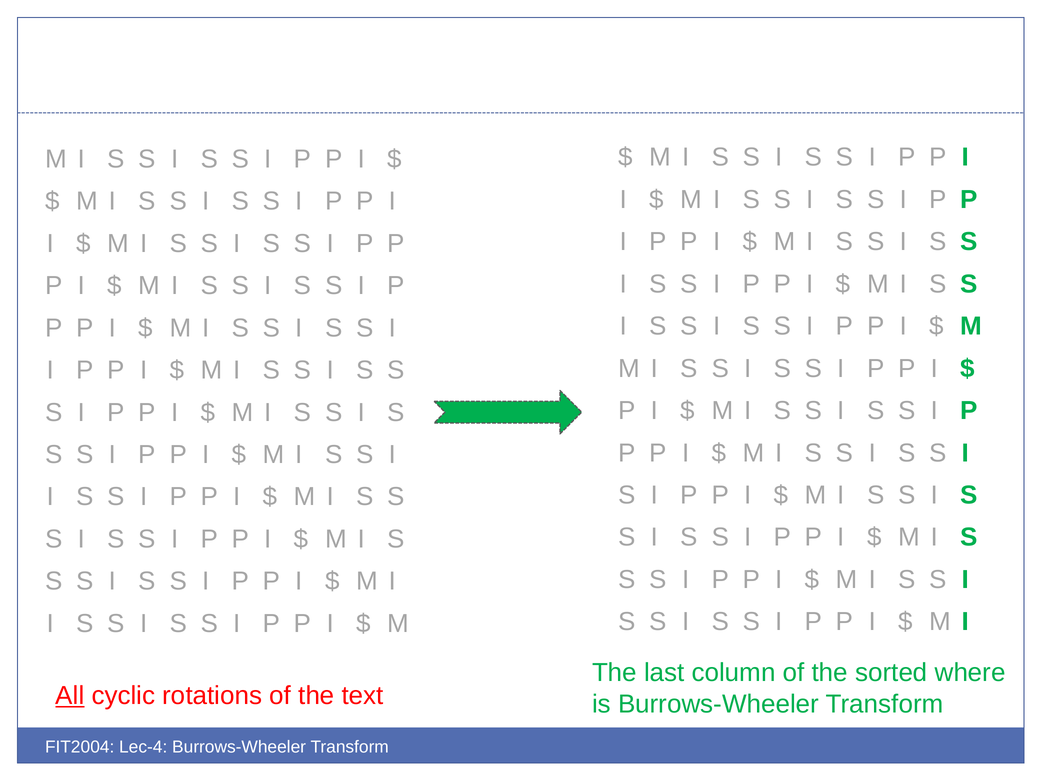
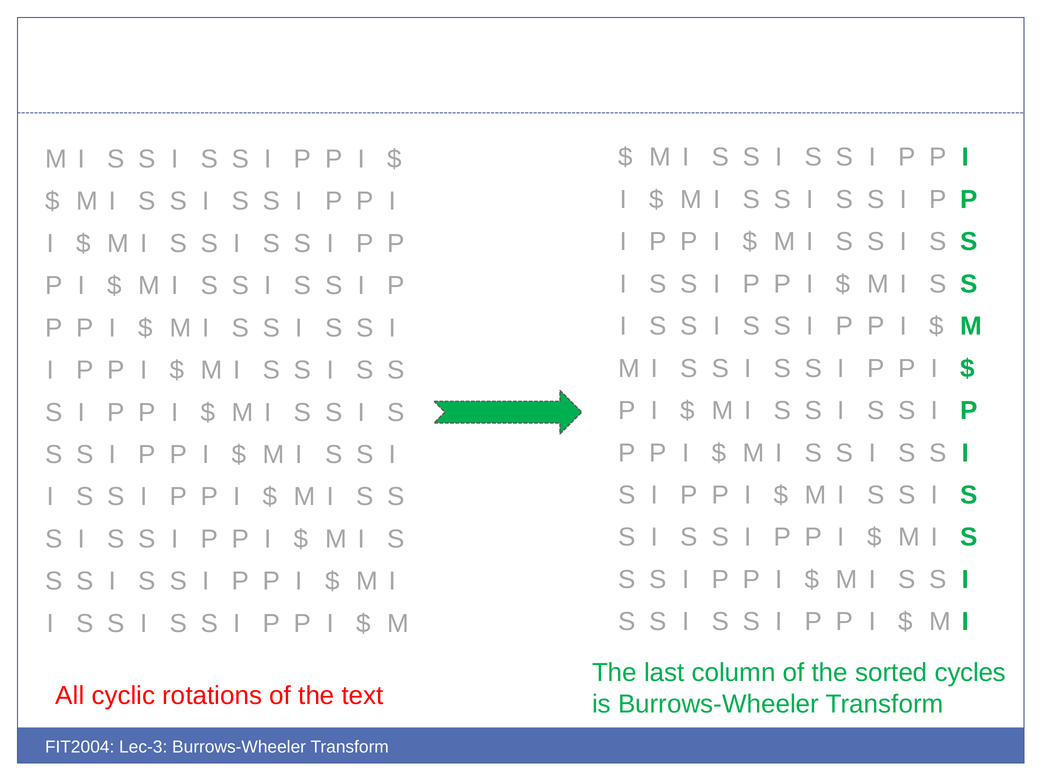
where: where -> cycles
All underline: present -> none
Lec-4: Lec-4 -> Lec-3
